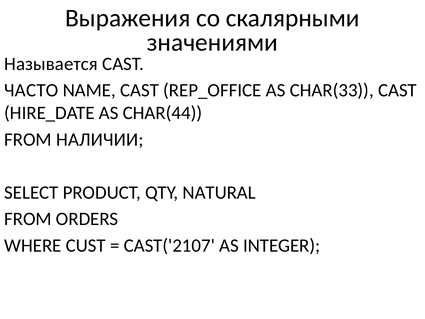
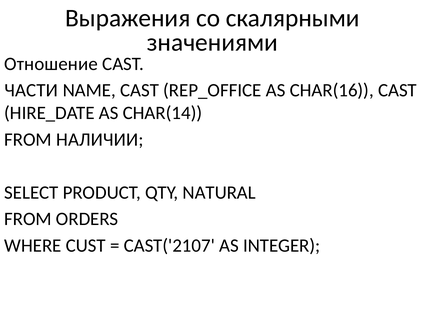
Называется: Называется -> Отношение
ЧАСТО: ЧАСТО -> ЧАСТИ
CHAR(33: CHAR(33 -> CHAR(16
CHAR(44: CHAR(44 -> CHAR(14
